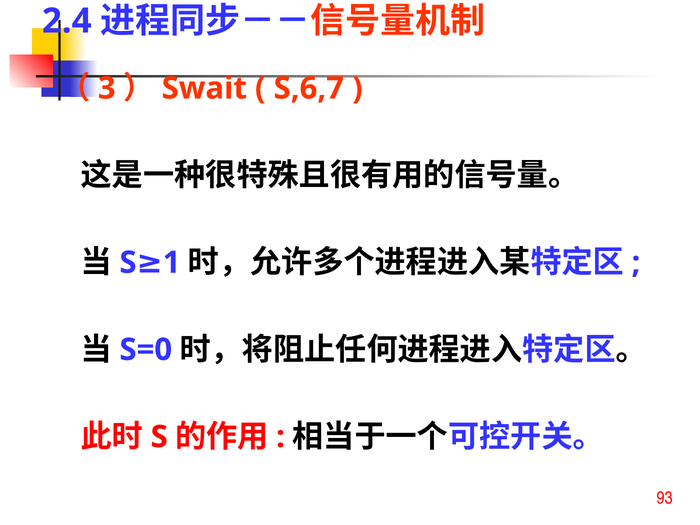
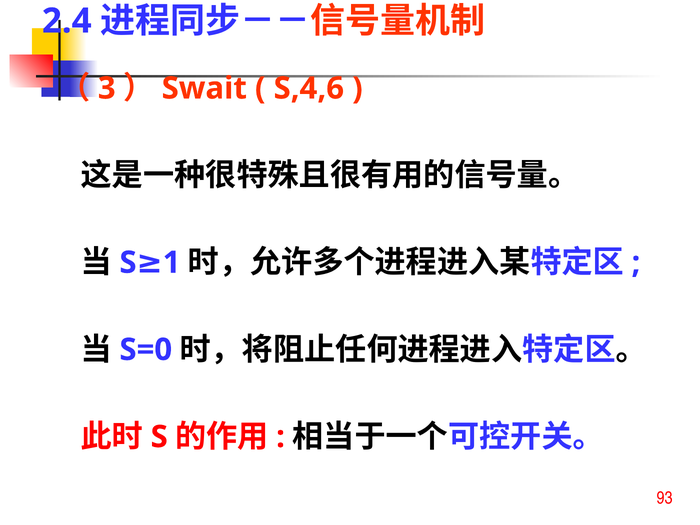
S,6,7: S,6,7 -> S,4,6
